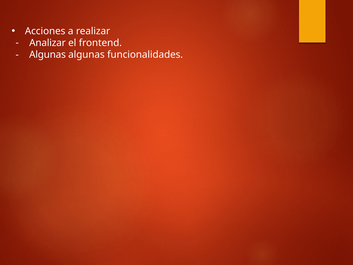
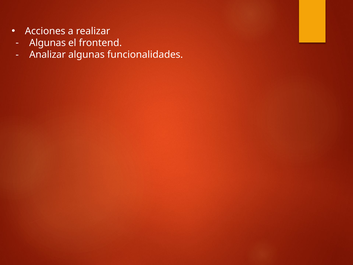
Analizar at (48, 43): Analizar -> Algunas
Algunas at (48, 55): Algunas -> Analizar
